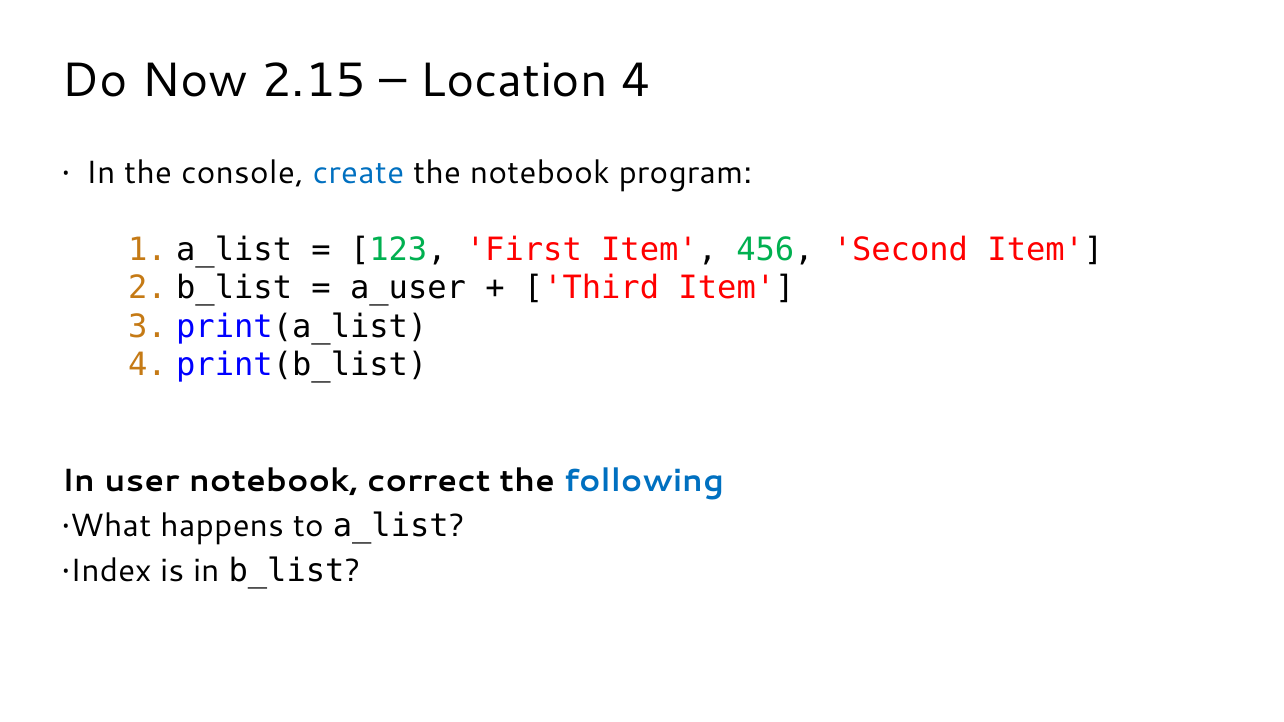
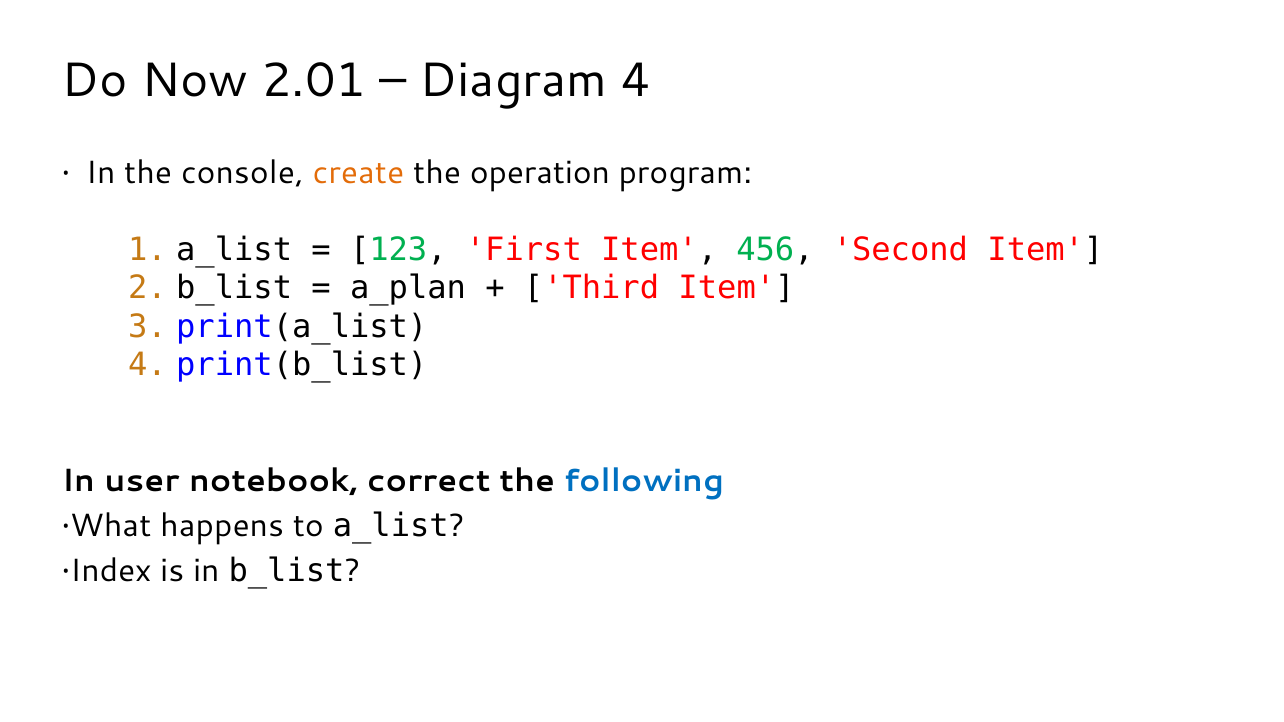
2.15: 2.15 -> 2.01
Location: Location -> Diagram
create colour: blue -> orange
the notebook: notebook -> operation
a_user: a_user -> a_plan
